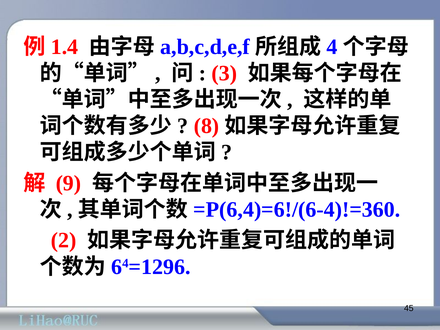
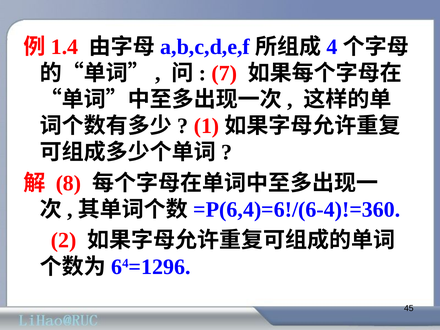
3: 3 -> 7
8: 8 -> 1
9: 9 -> 8
